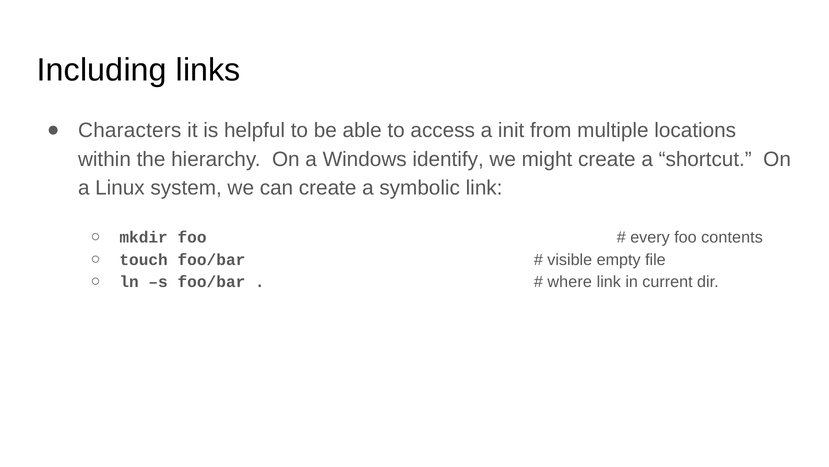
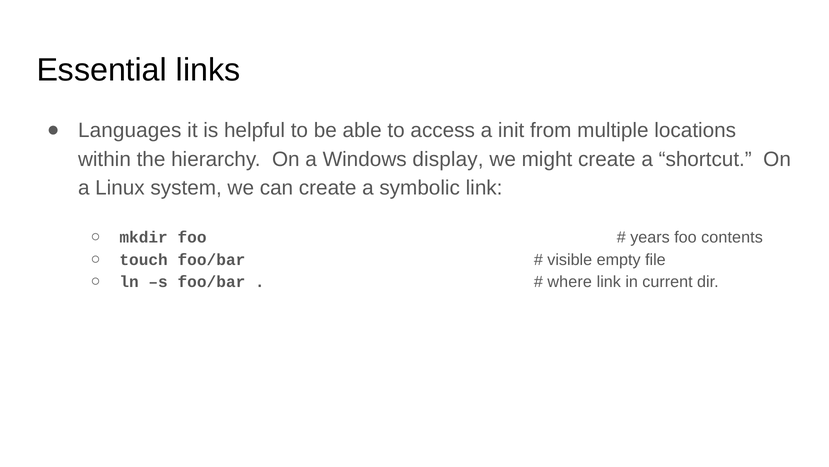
Including: Including -> Essential
Characters: Characters -> Languages
identify: identify -> display
every: every -> years
